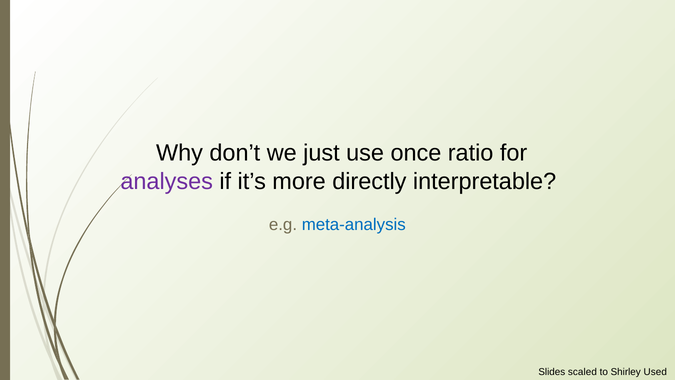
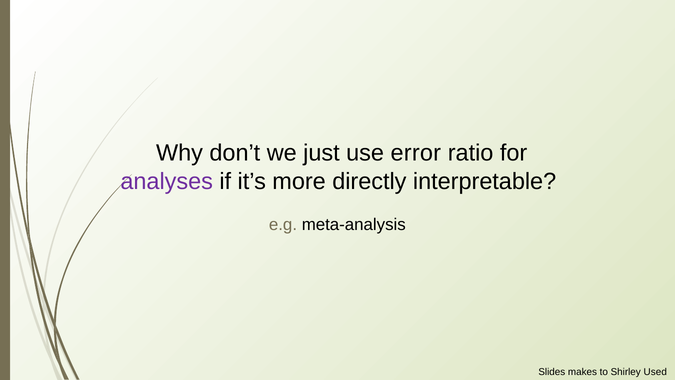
once: once -> error
meta-analysis colour: blue -> black
scaled: scaled -> makes
